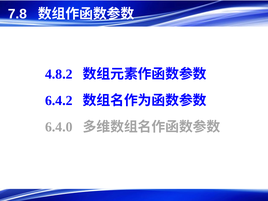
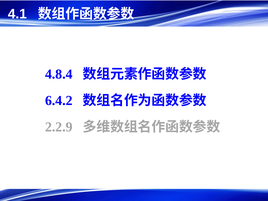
7.8: 7.8 -> 4.1
4.8.2: 4.8.2 -> 4.8.4
6.4.0: 6.4.0 -> 2.2.9
